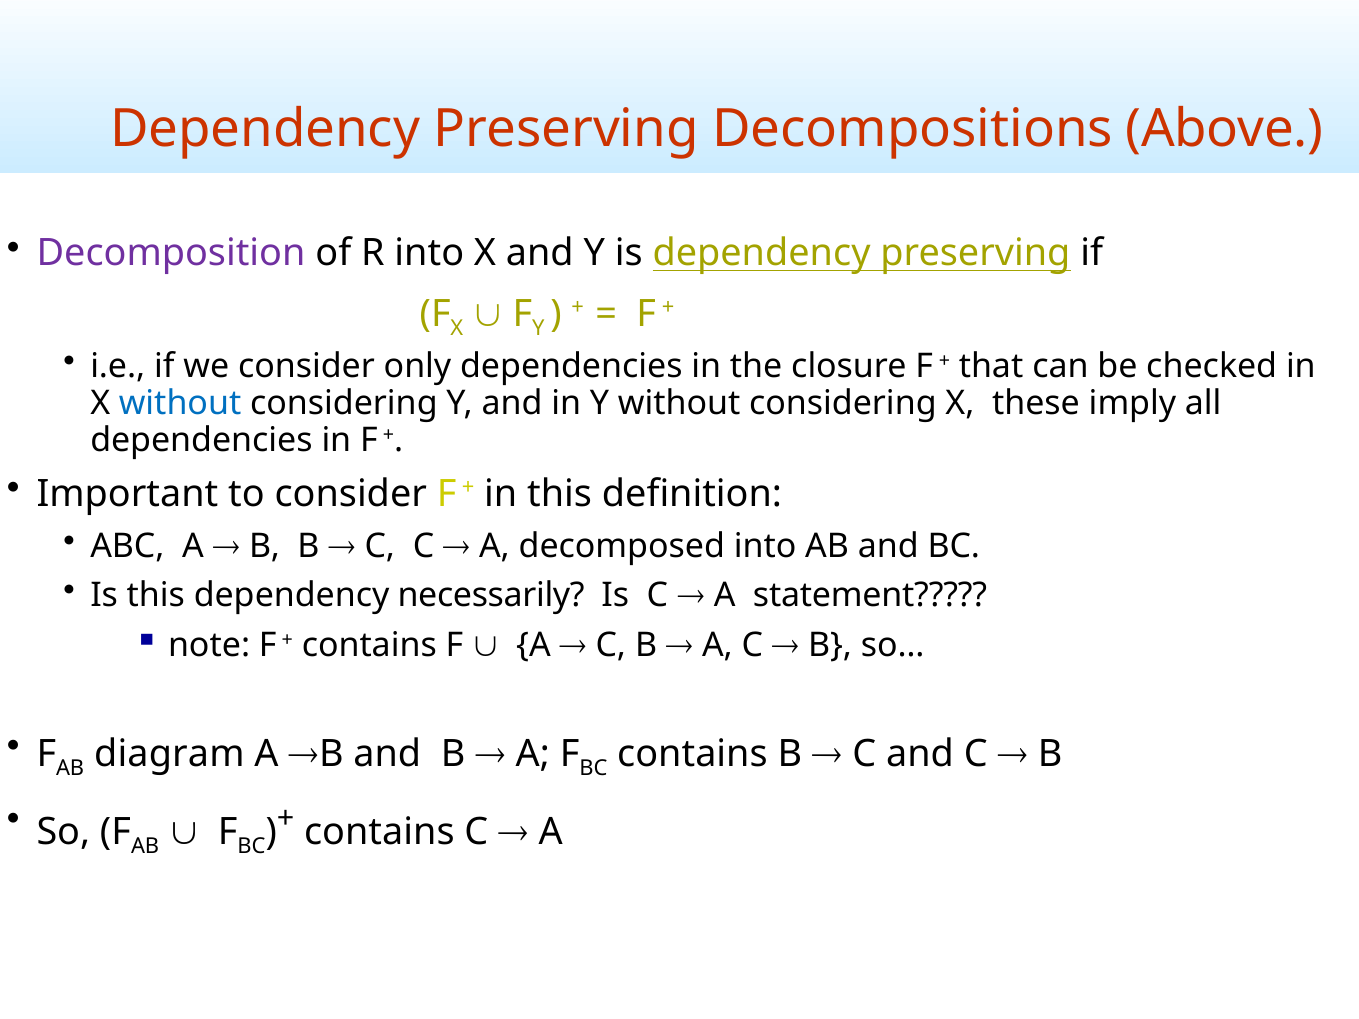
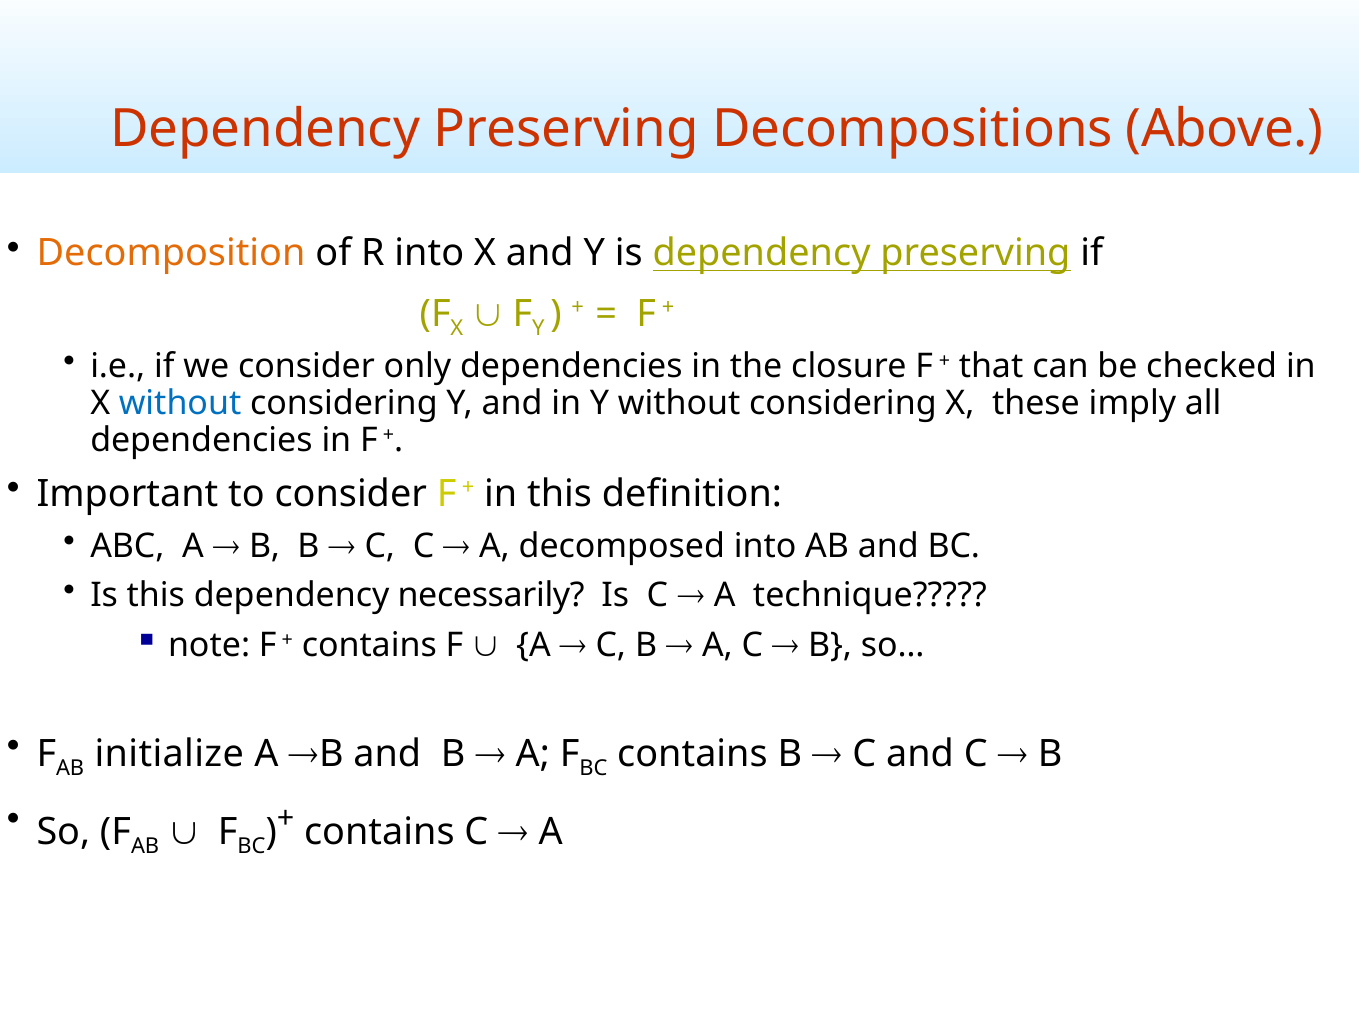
Decomposition colour: purple -> orange
statement: statement -> technique
diagram: diagram -> initialize
